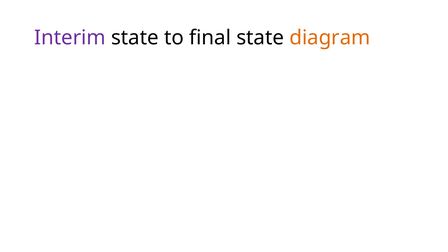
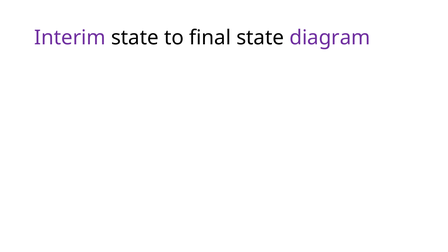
diagram colour: orange -> purple
